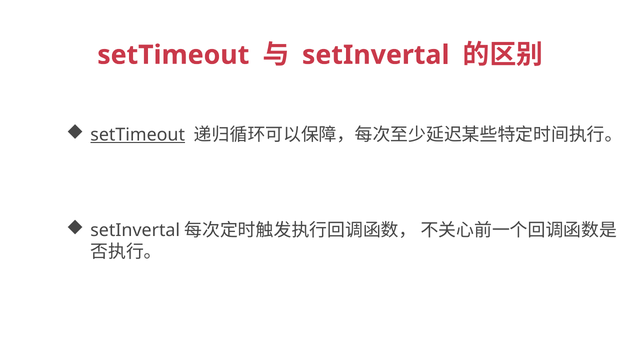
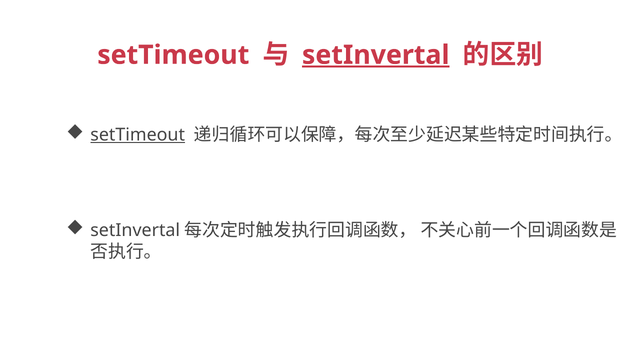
setInvertal at (376, 55) underline: none -> present
